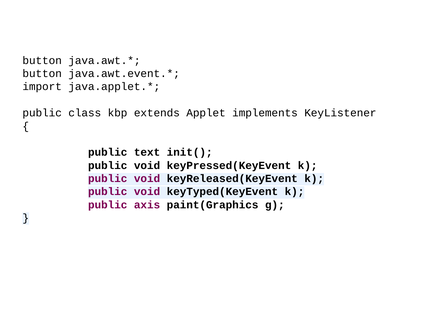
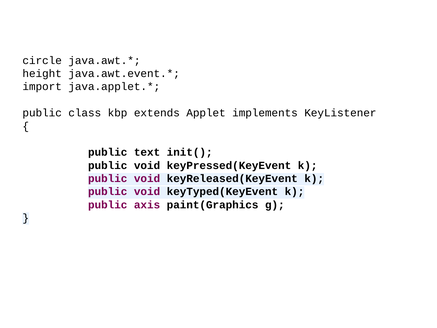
button at (42, 60): button -> circle
button at (42, 74): button -> height
